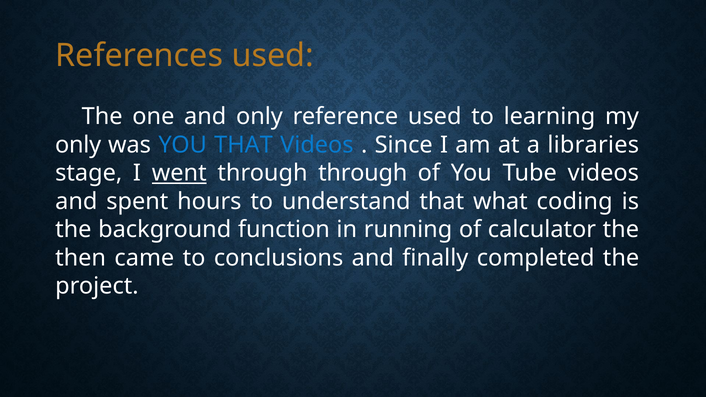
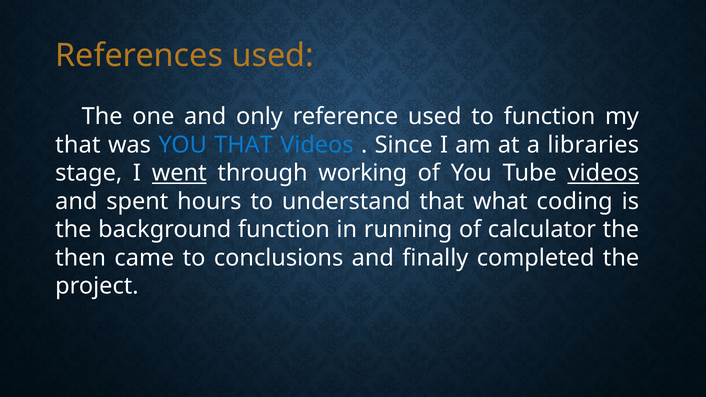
to learning: learning -> function
only at (78, 145): only -> that
through through: through -> working
videos at (603, 173) underline: none -> present
